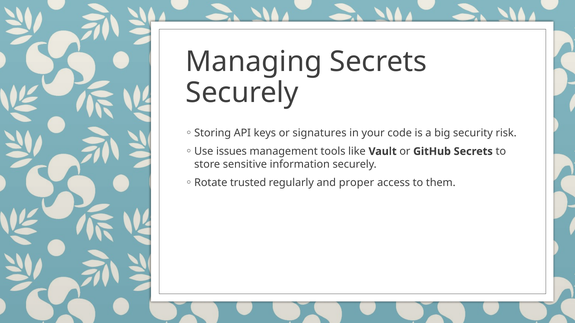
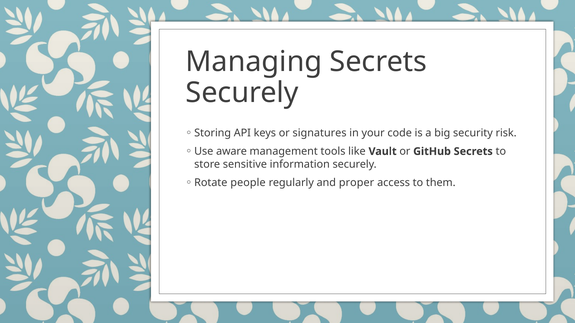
issues: issues -> aware
trusted: trusted -> people
